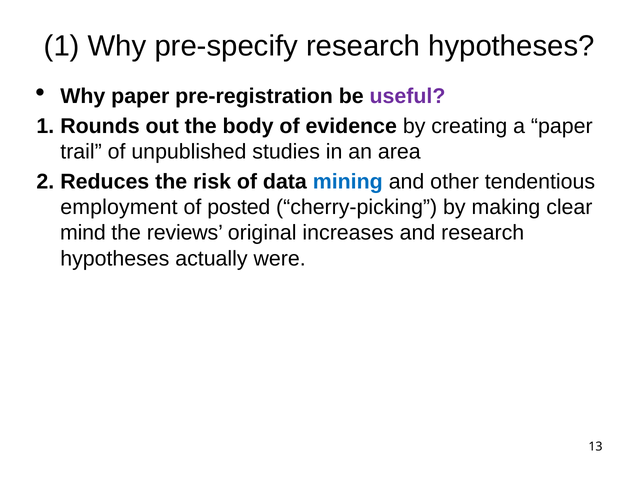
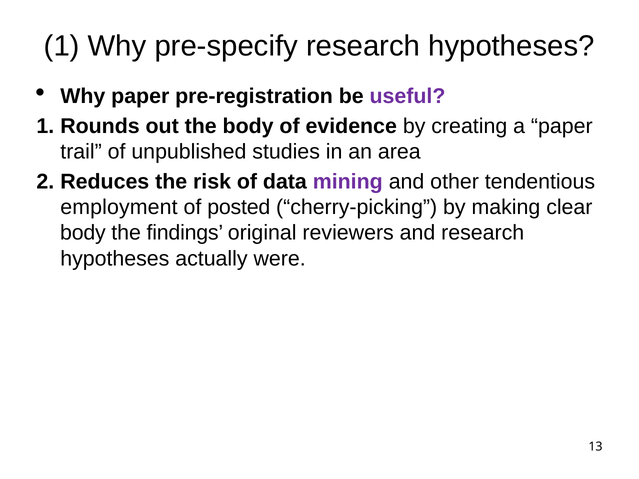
mining colour: blue -> purple
mind at (83, 233): mind -> body
reviews: reviews -> findings
increases: increases -> reviewers
